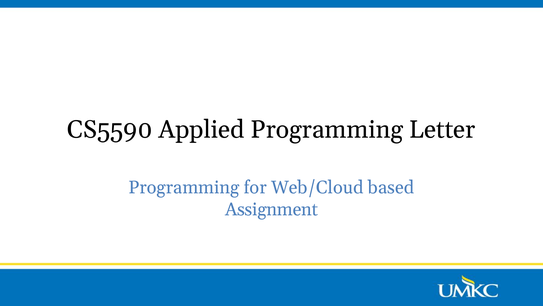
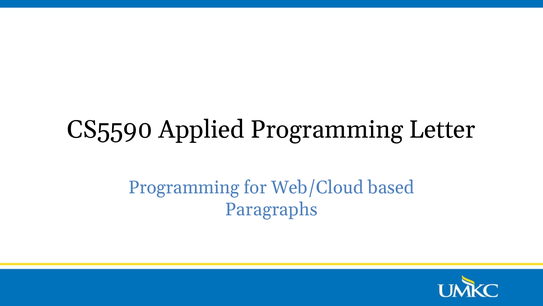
Assignment: Assignment -> Paragraphs
